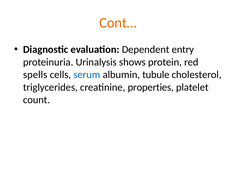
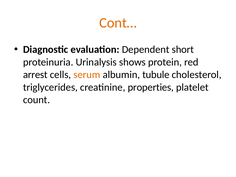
entry: entry -> short
spells: spells -> arrest
serum colour: blue -> orange
